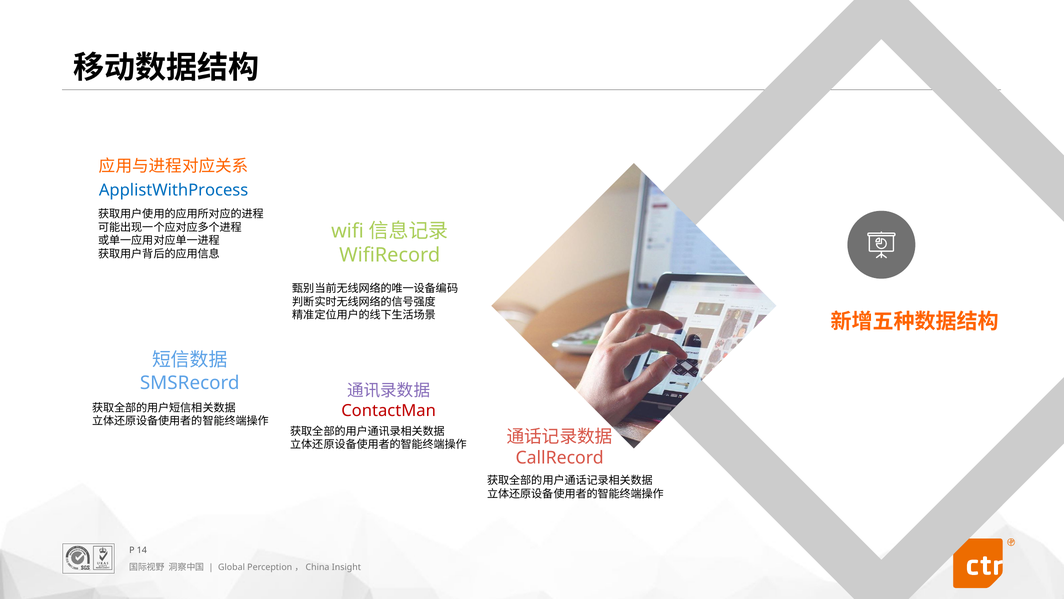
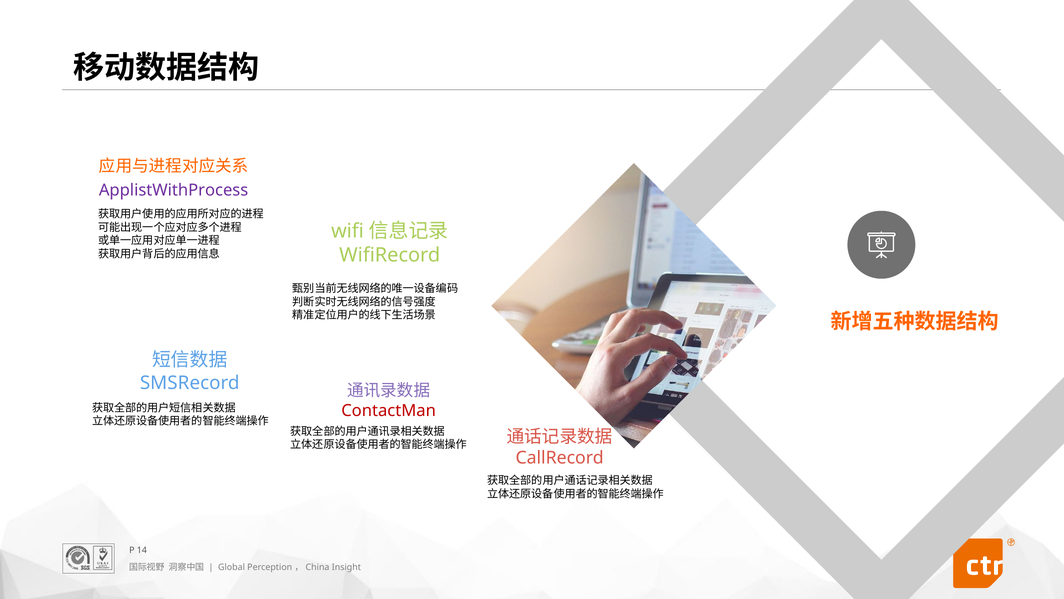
ApplistWithProcess colour: blue -> purple
